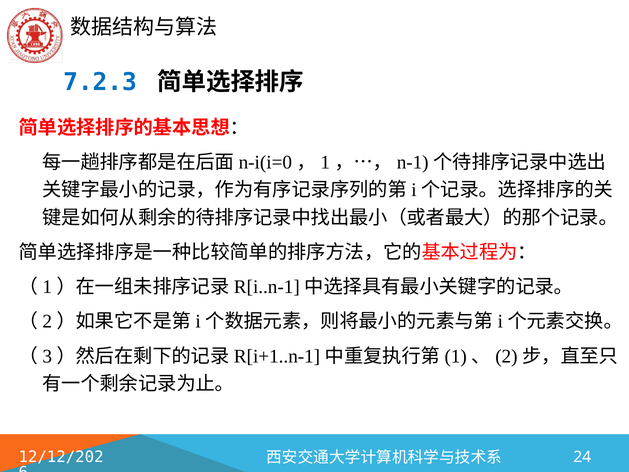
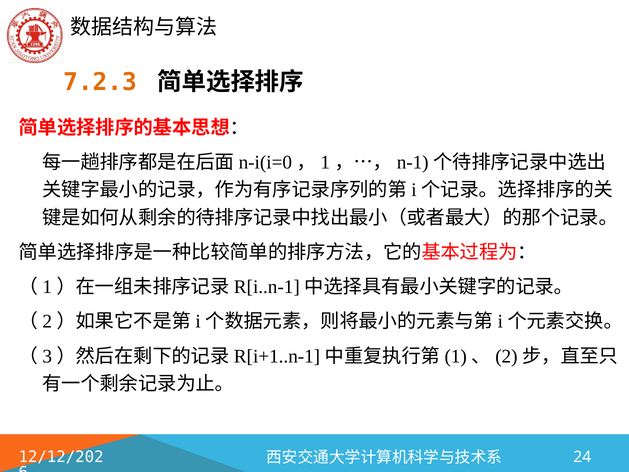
7.2.3 colour: blue -> orange
